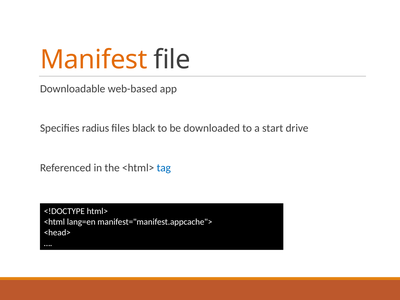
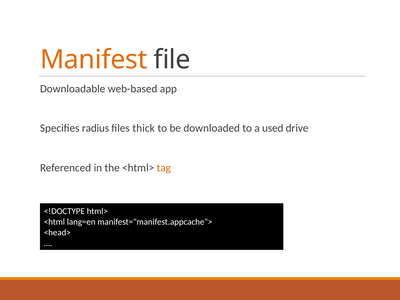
black: black -> thick
start: start -> used
tag colour: blue -> orange
